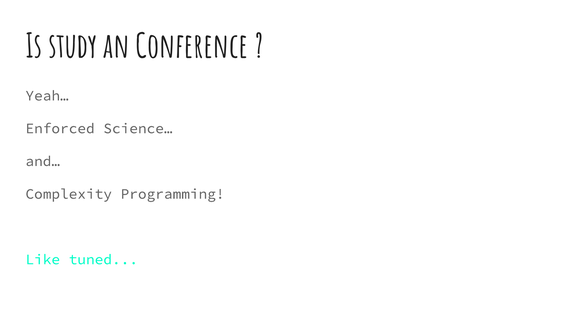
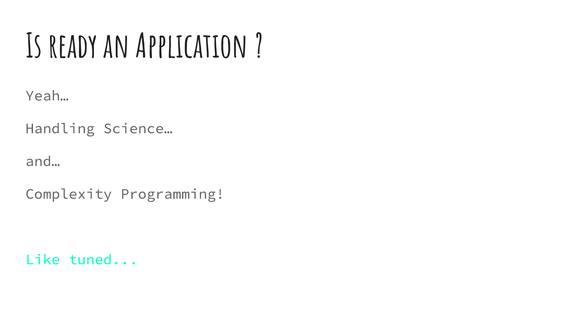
study: study -> ready
Conference: Conference -> Application
Enforced: Enforced -> Handling
